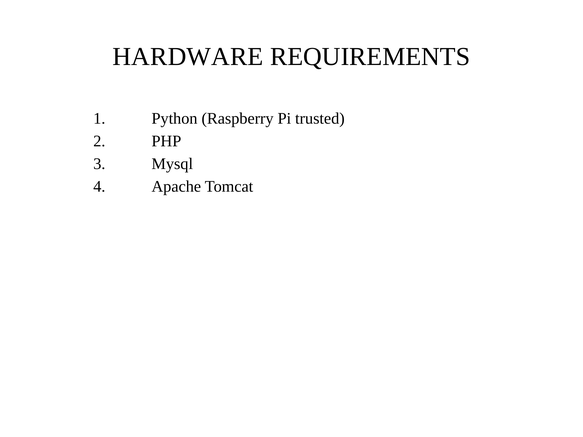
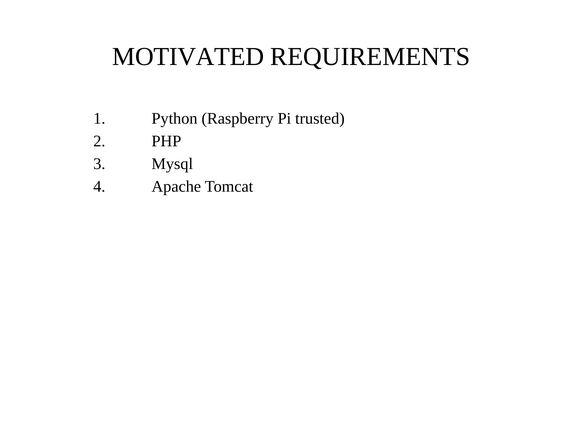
HARDWARE: HARDWARE -> MOTIVATED
